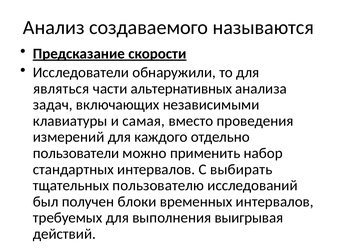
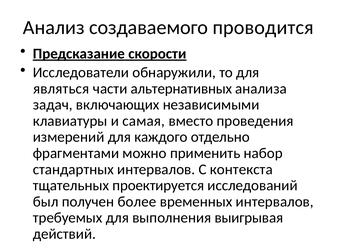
называются: называются -> проводится
пользователи: пользователи -> фрагментами
выбирать: выбирать -> контекста
пользователю: пользователю -> проектируется
блоки: блоки -> более
